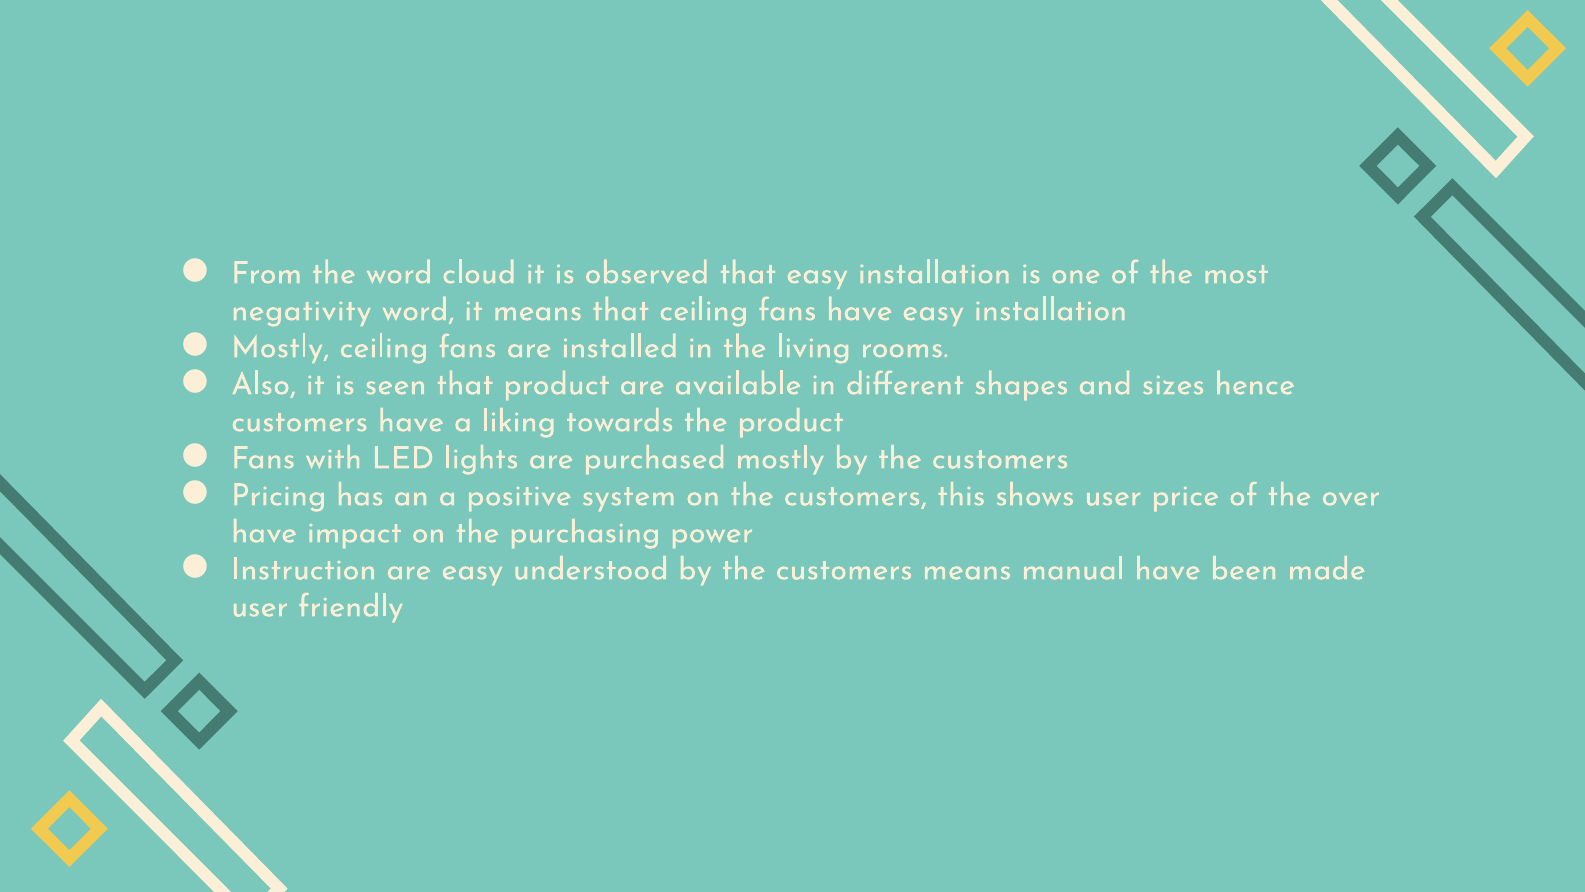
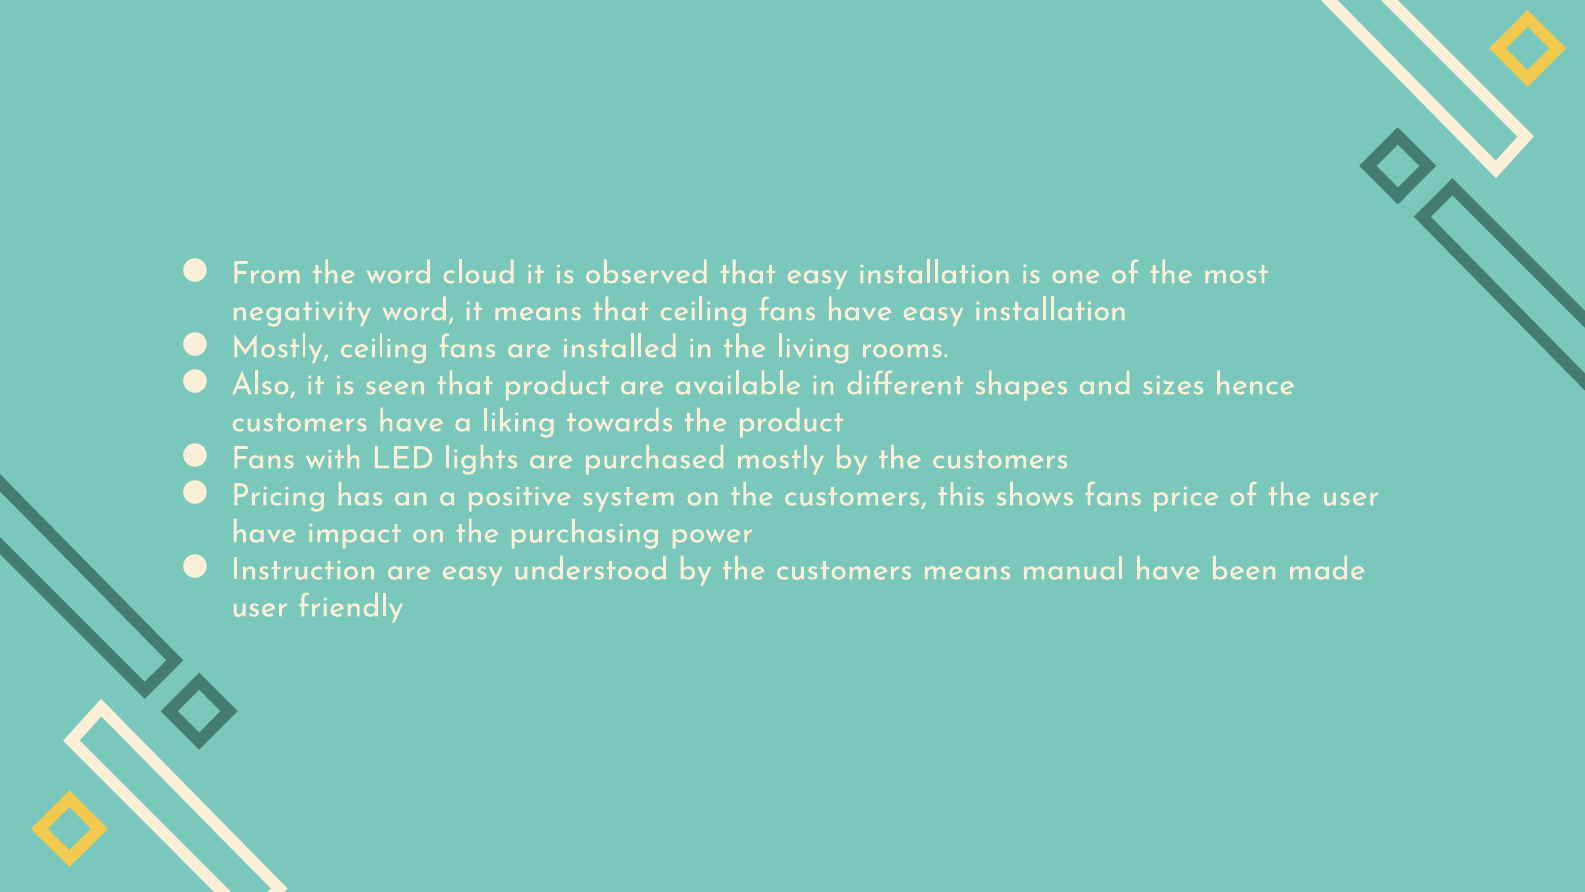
shows user: user -> fans
the over: over -> user
